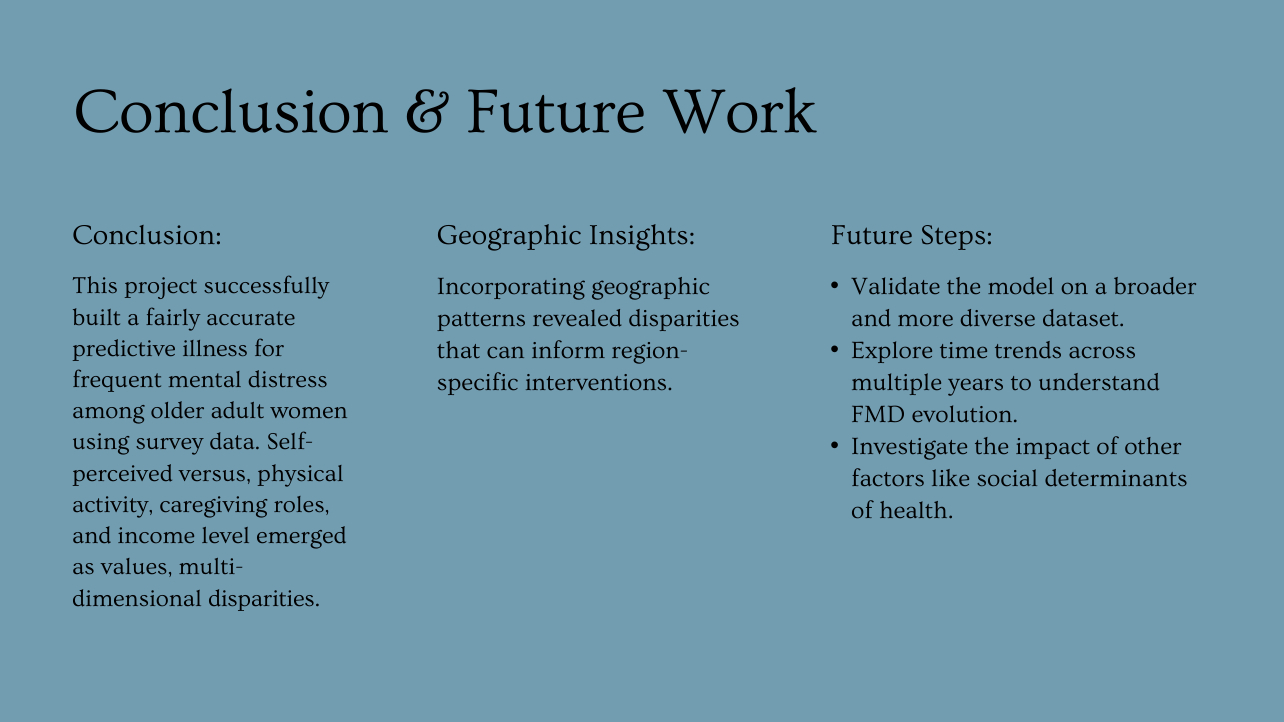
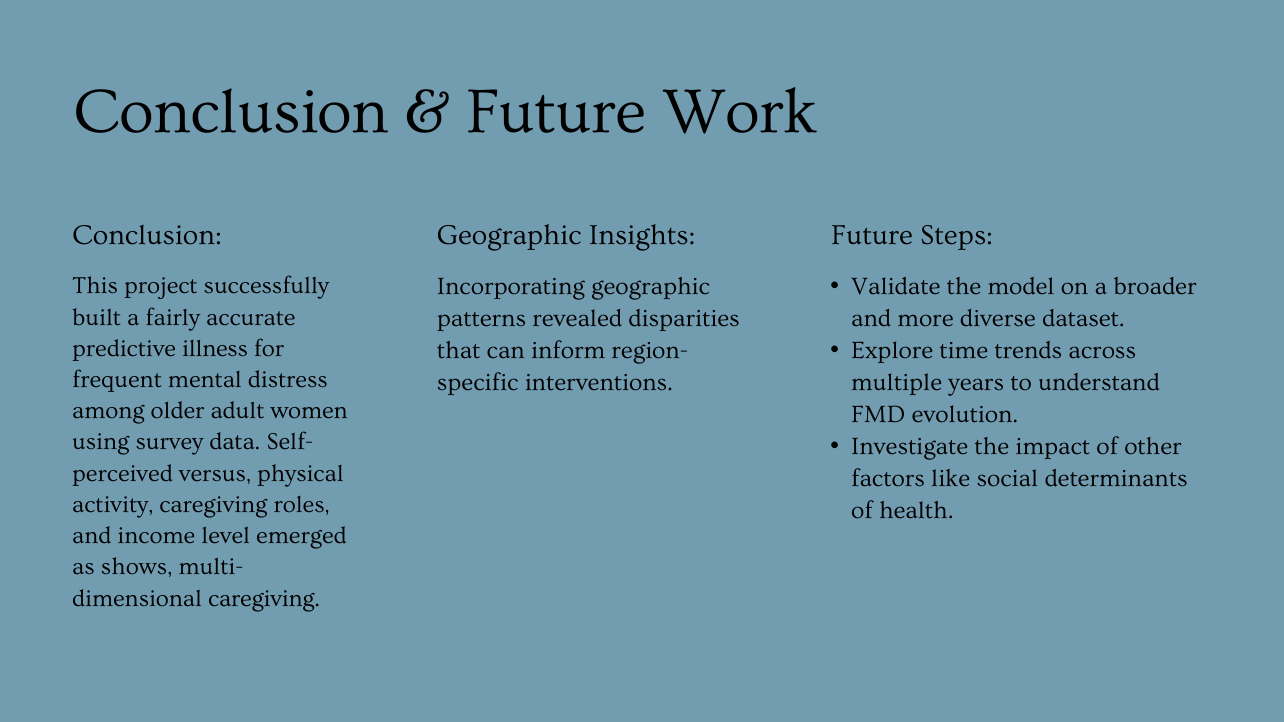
values: values -> shows
disparities at (264, 598): disparities -> caregiving
